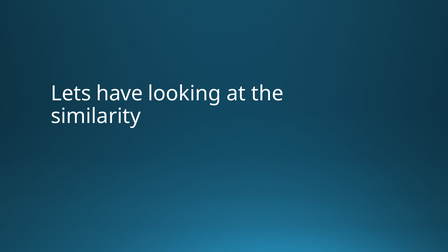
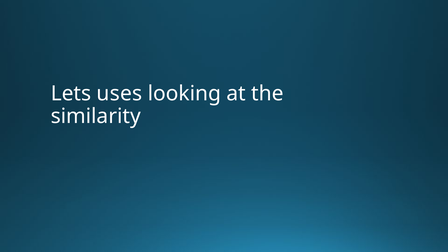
have: have -> uses
